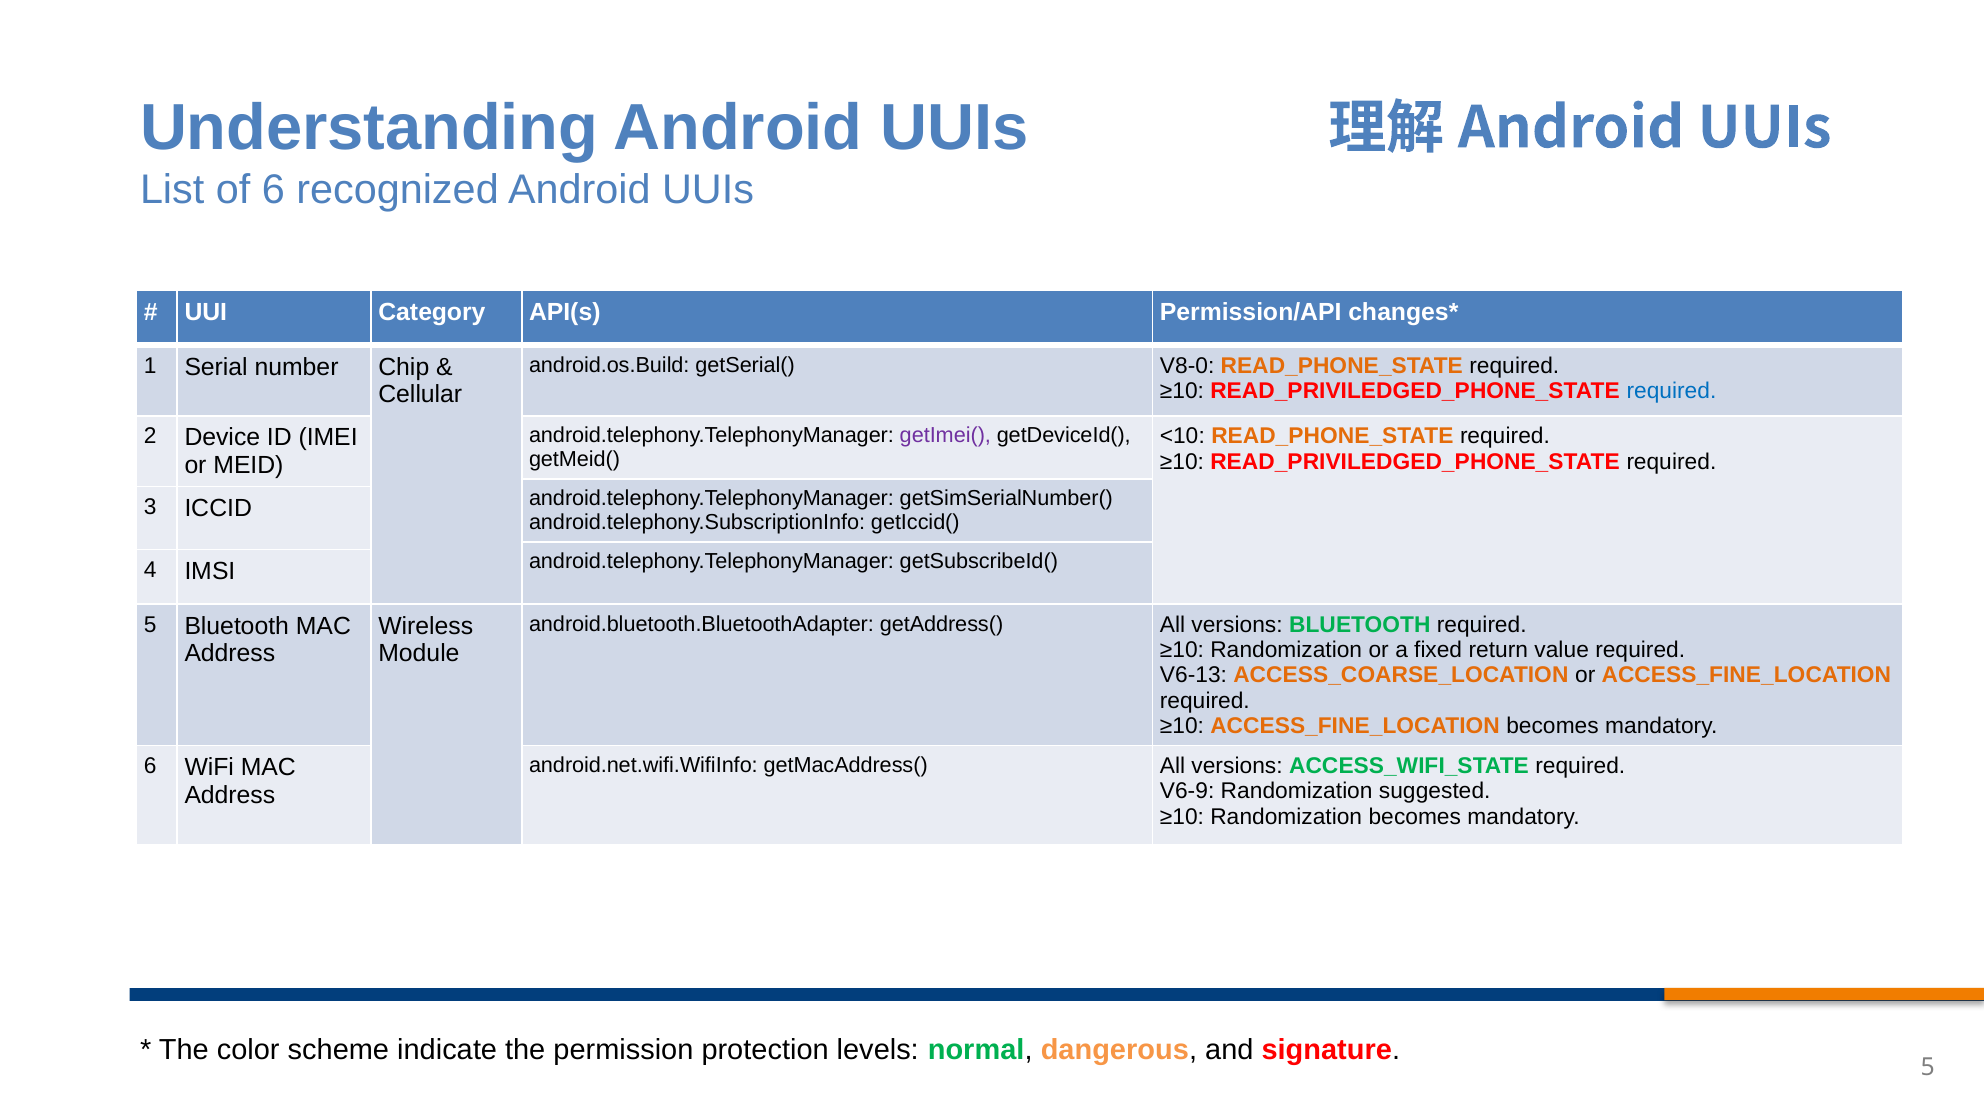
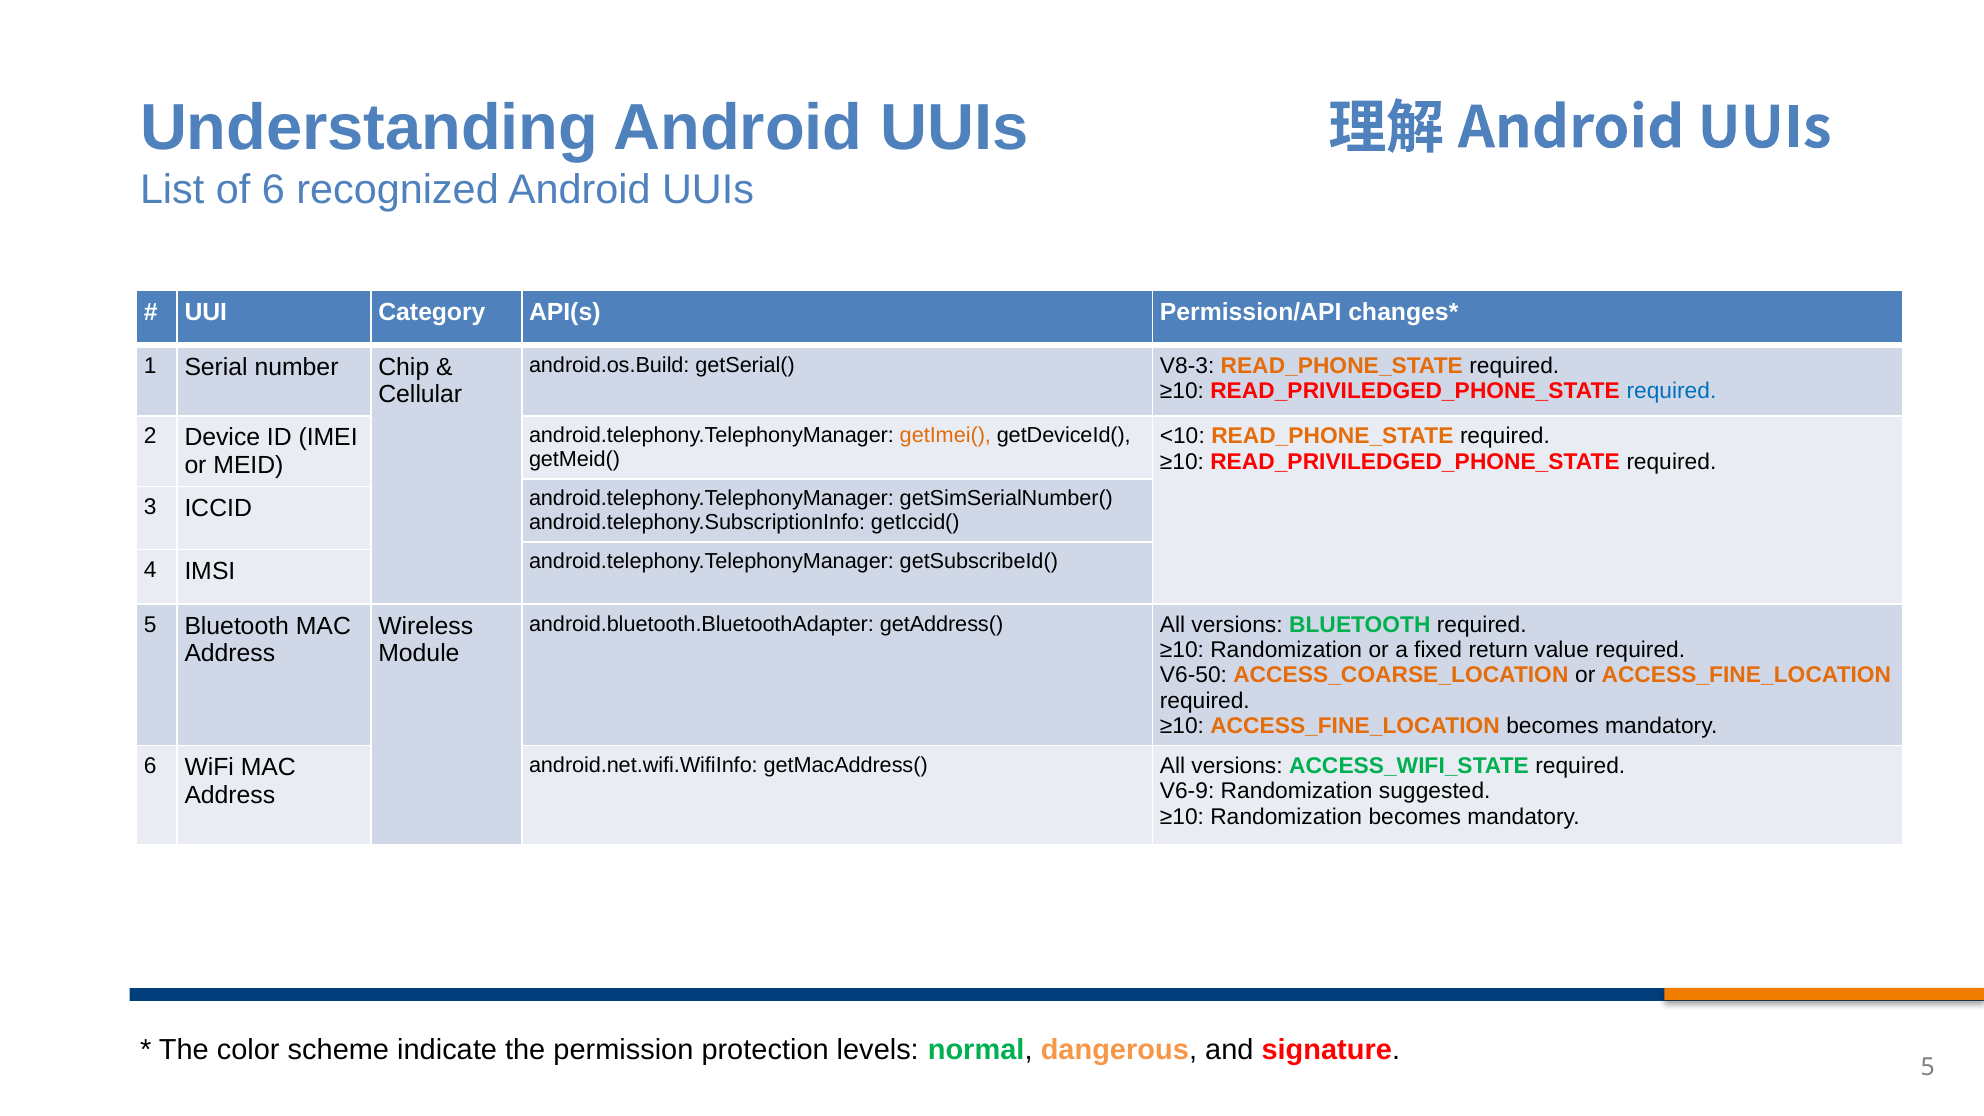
V8-0: V8-0 -> V8-3
getImei( colour: purple -> orange
V6-13: V6-13 -> V6-50
